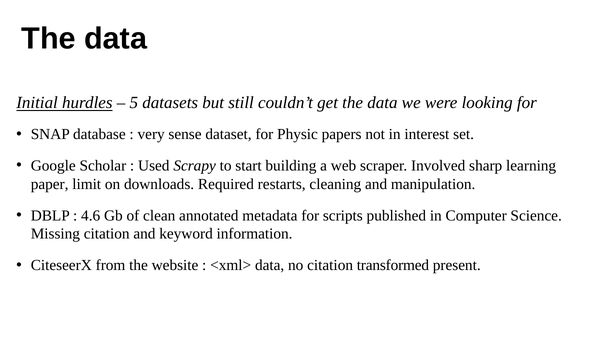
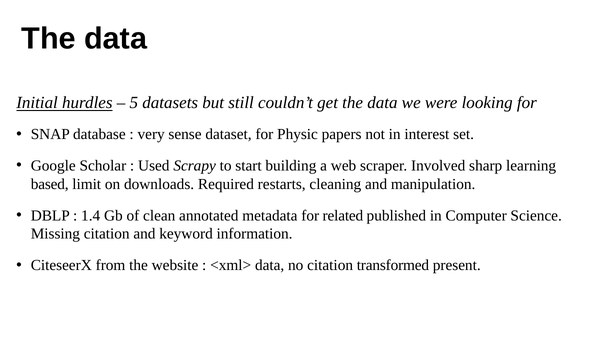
paper: paper -> based
4.6: 4.6 -> 1.4
scripts: scripts -> related
